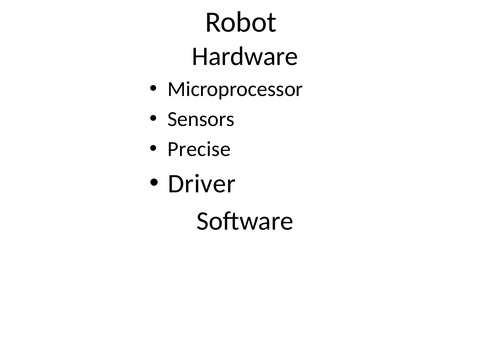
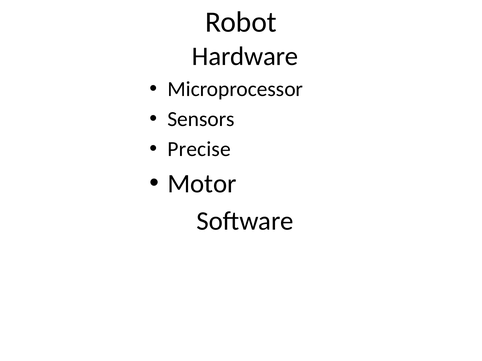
Driver: Driver -> Motor
